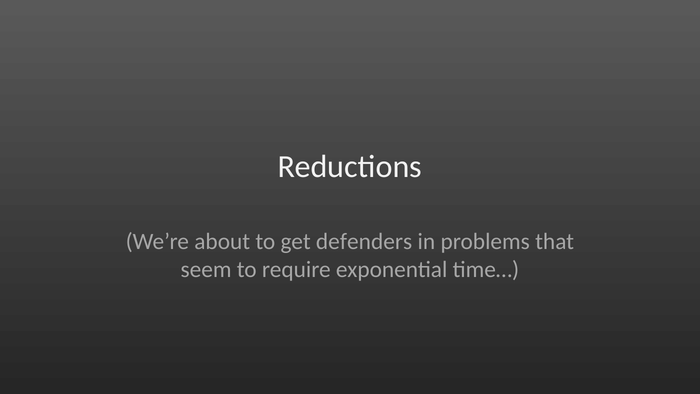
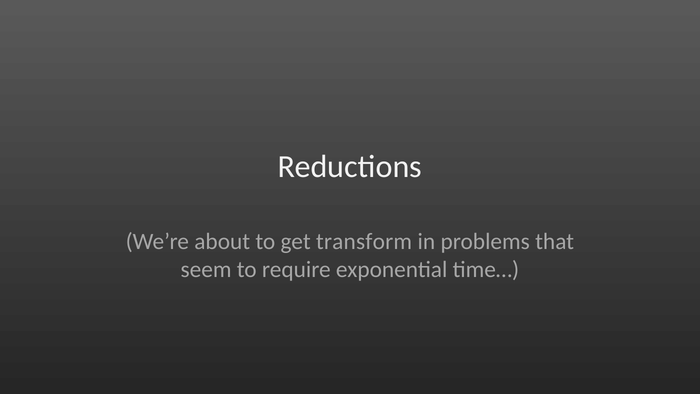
defenders: defenders -> transform
